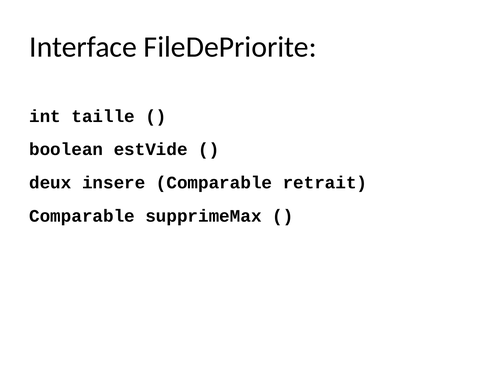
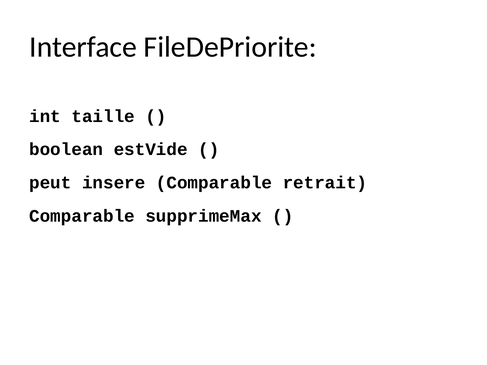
deux: deux -> peut
